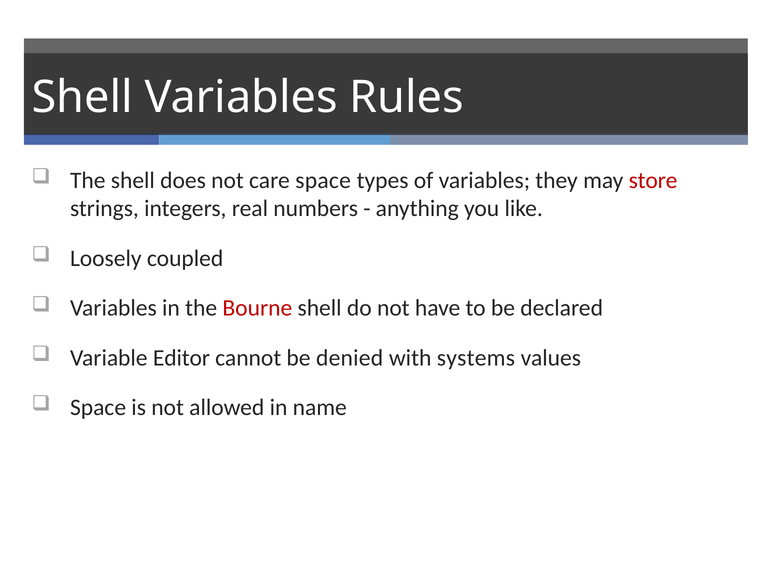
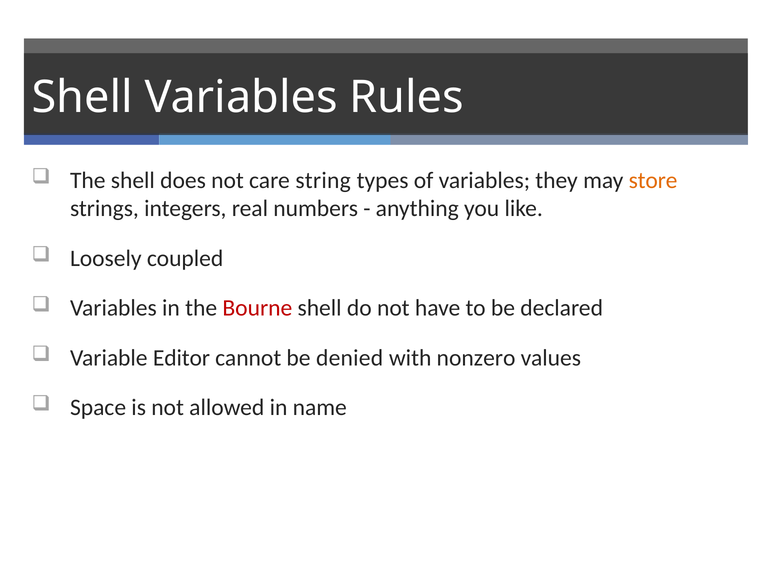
care space: space -> string
store colour: red -> orange
systems: systems -> nonzero
